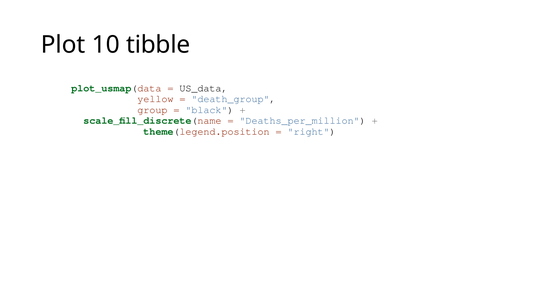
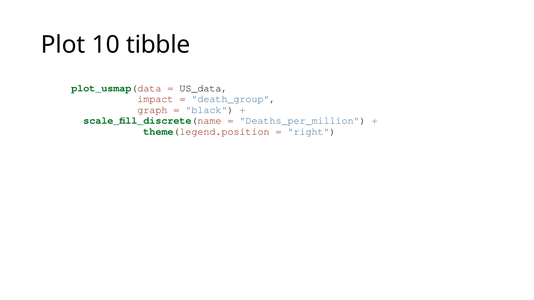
yellow: yellow -> impact
group: group -> graph
